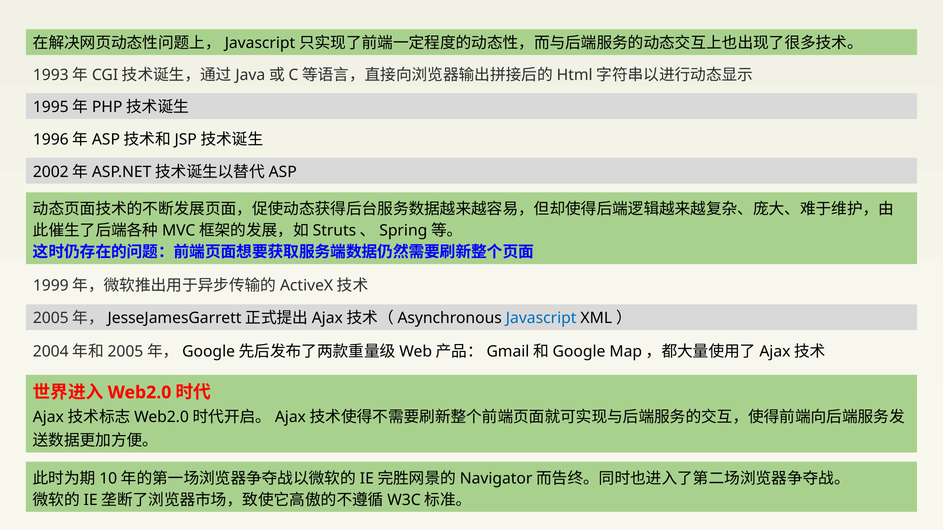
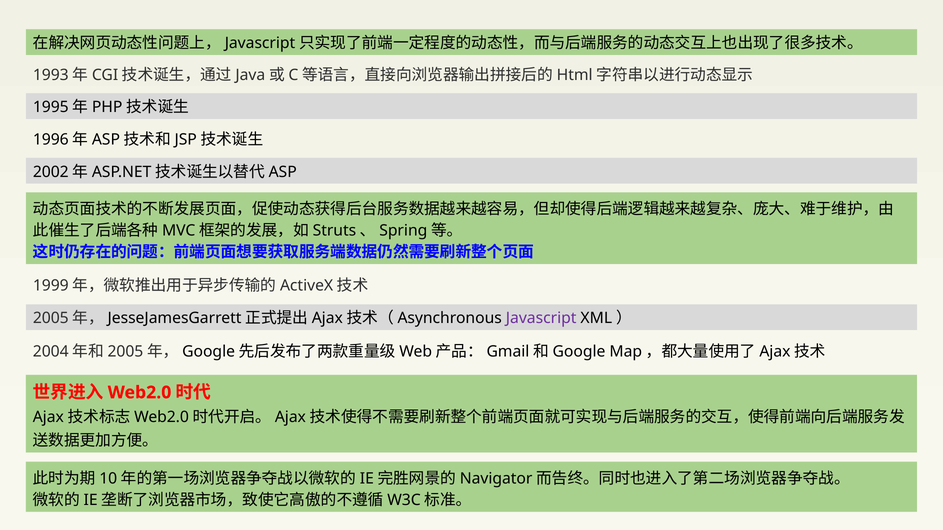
Javascript colour: blue -> purple
